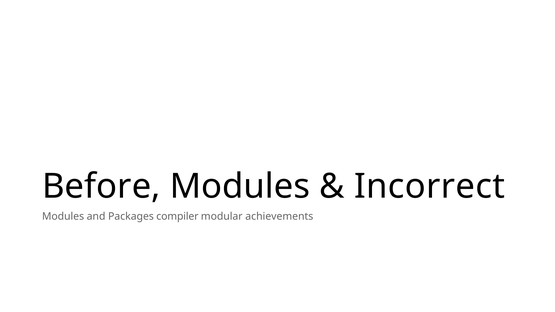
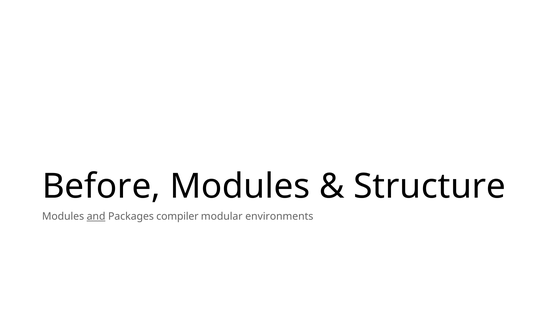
Incorrect: Incorrect -> Structure
and underline: none -> present
achievements: achievements -> environments
